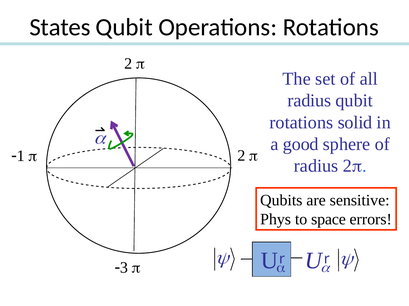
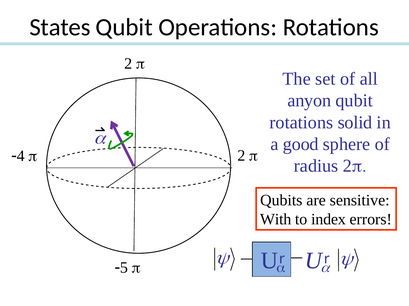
radius at (309, 101): radius -> anyon
1: 1 -> 4
Phys: Phys -> With
space: space -> index
3: 3 -> 5
